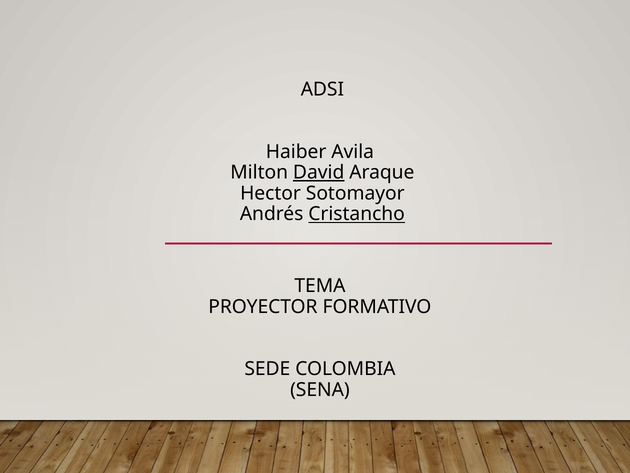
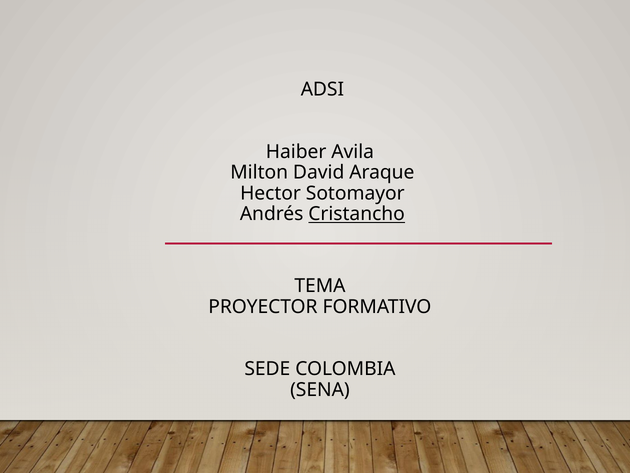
David underline: present -> none
